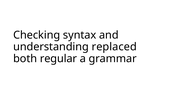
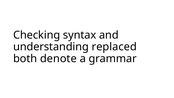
regular: regular -> denote
